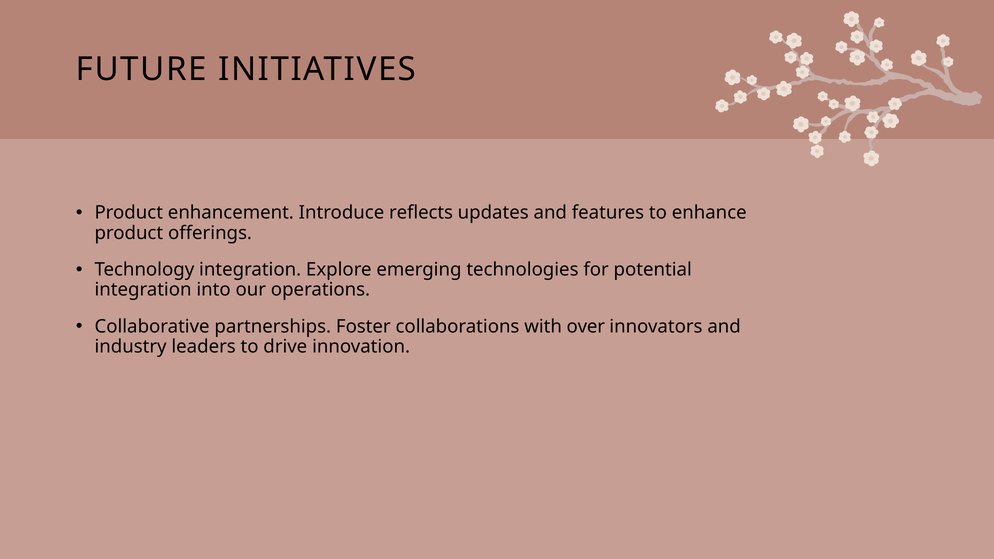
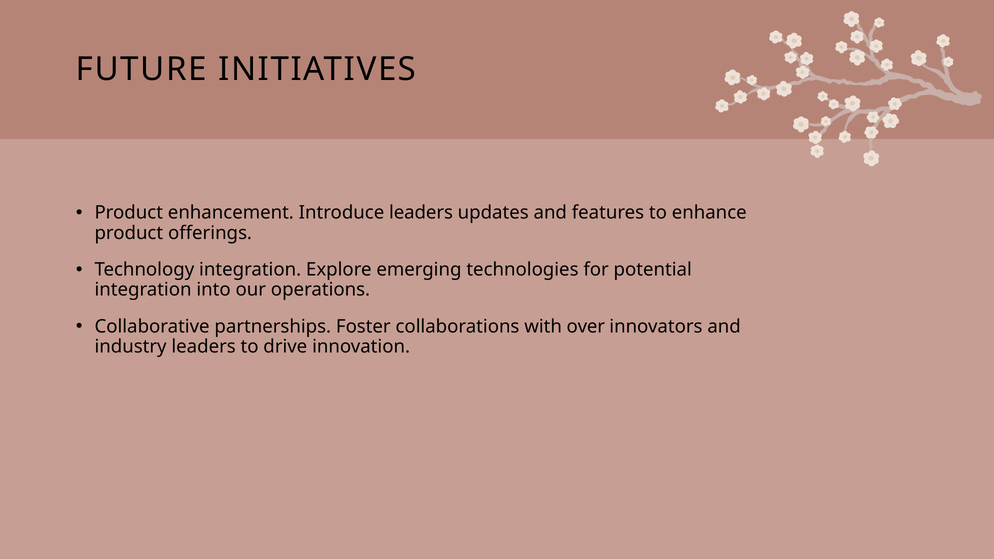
Introduce reflects: reflects -> leaders
